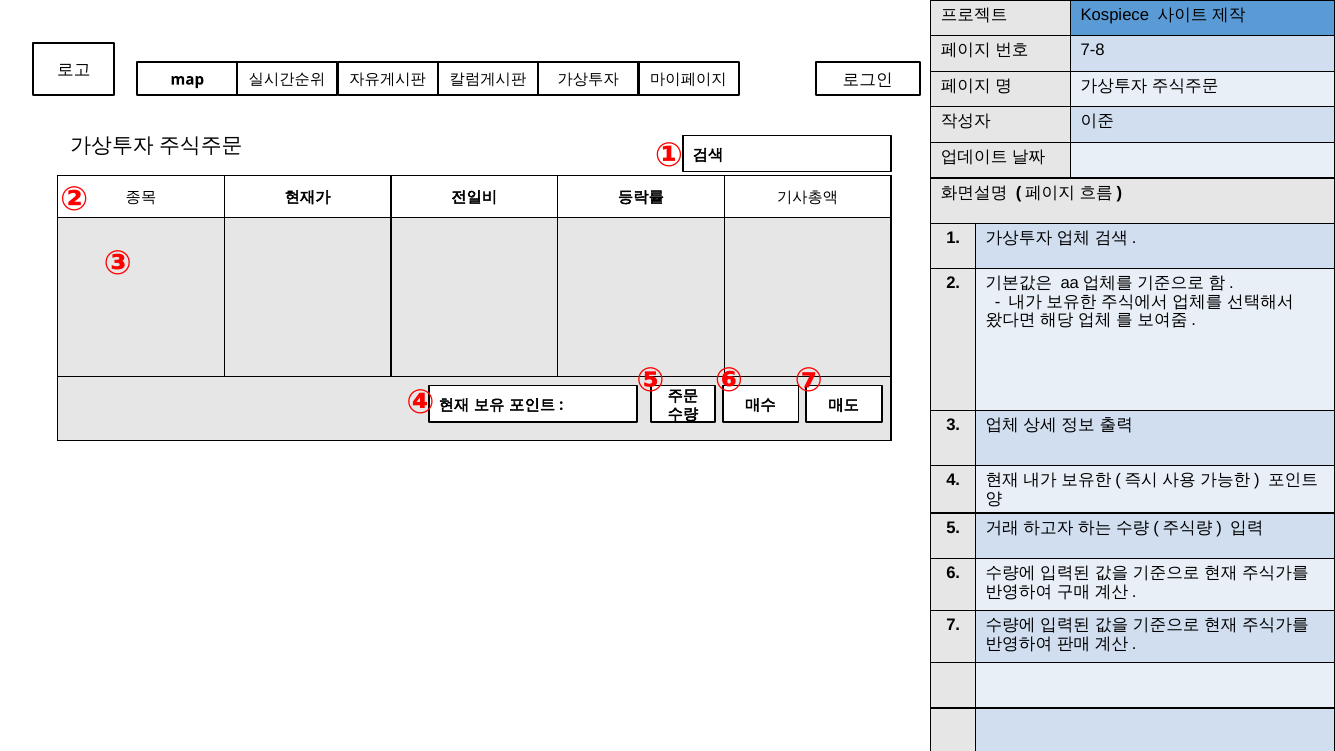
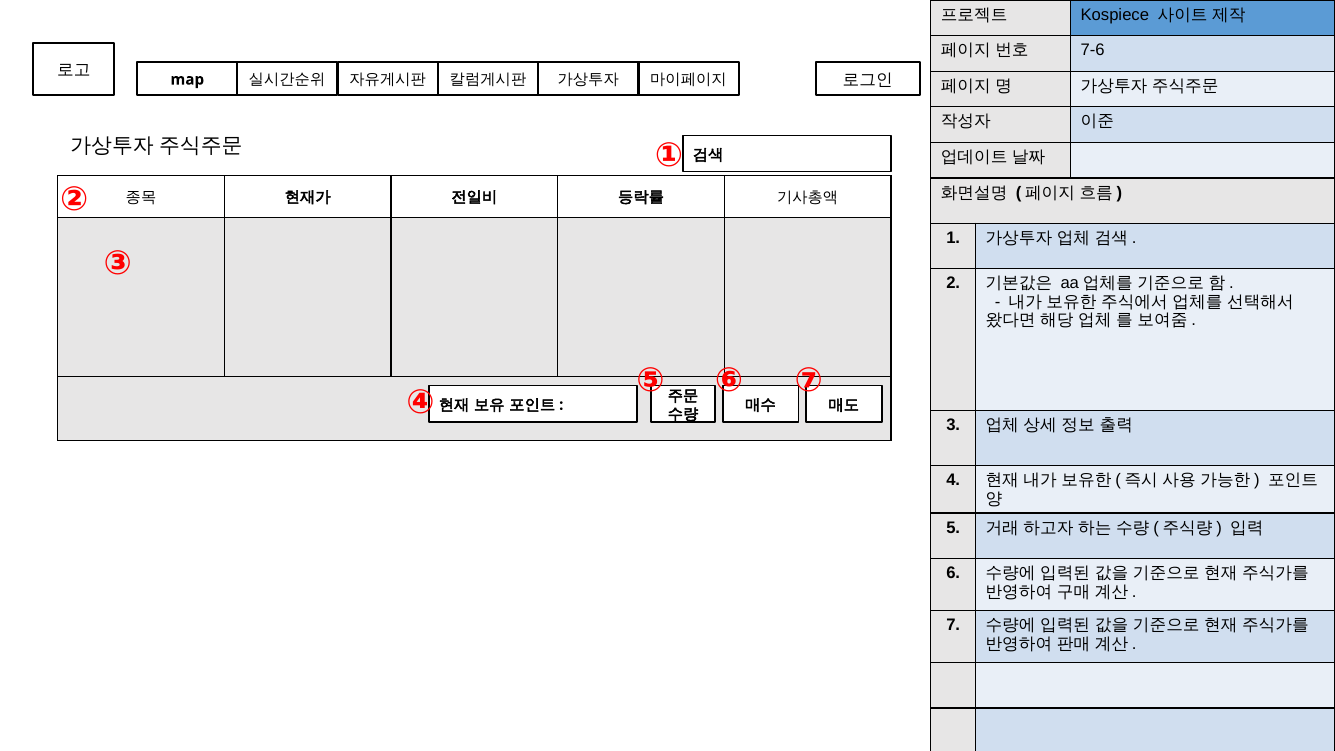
7-8: 7-8 -> 7-6
